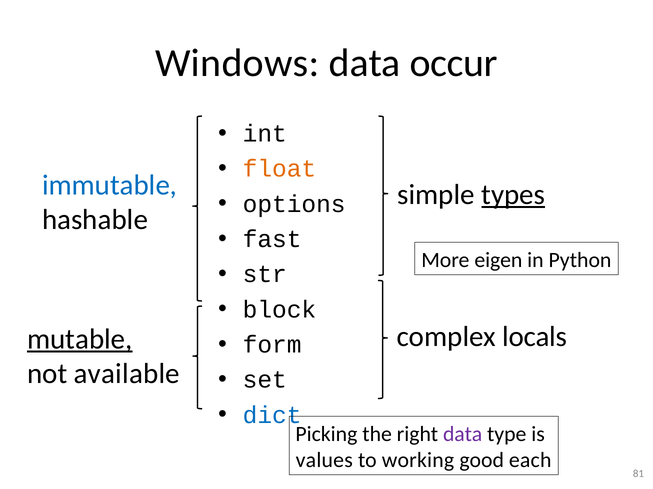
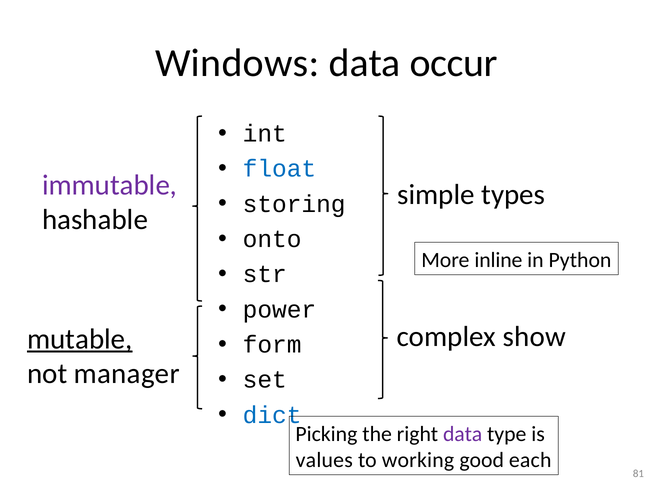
float colour: orange -> blue
immutable colour: blue -> purple
types underline: present -> none
options: options -> storing
fast: fast -> onto
eigen: eigen -> inline
block: block -> power
locals: locals -> show
available: available -> manager
